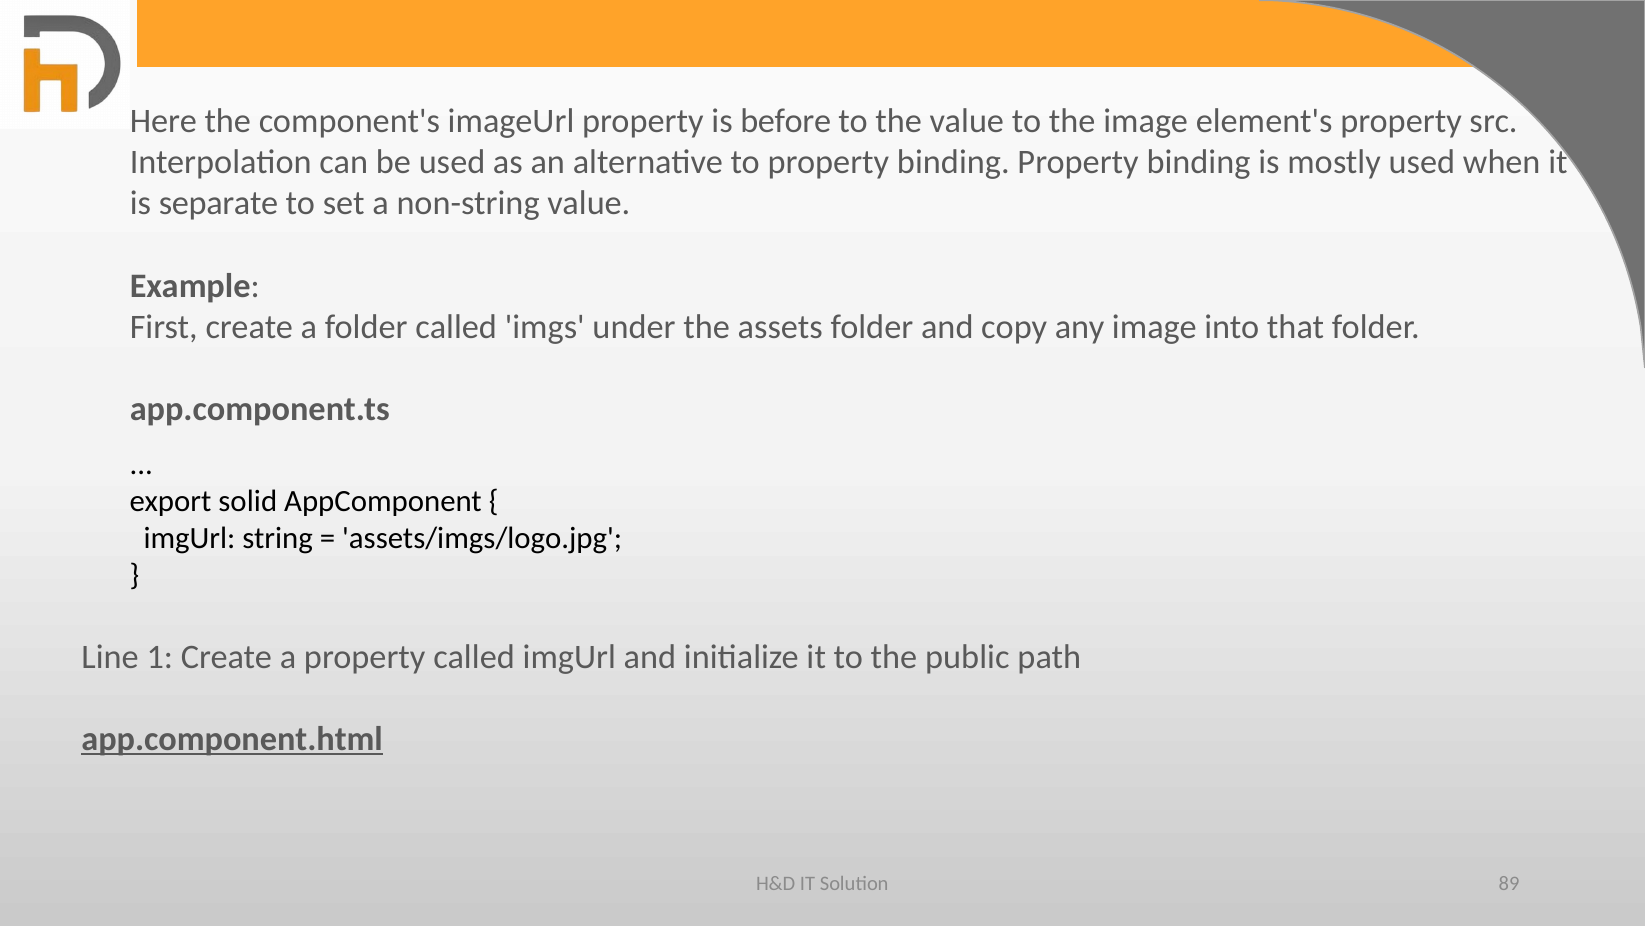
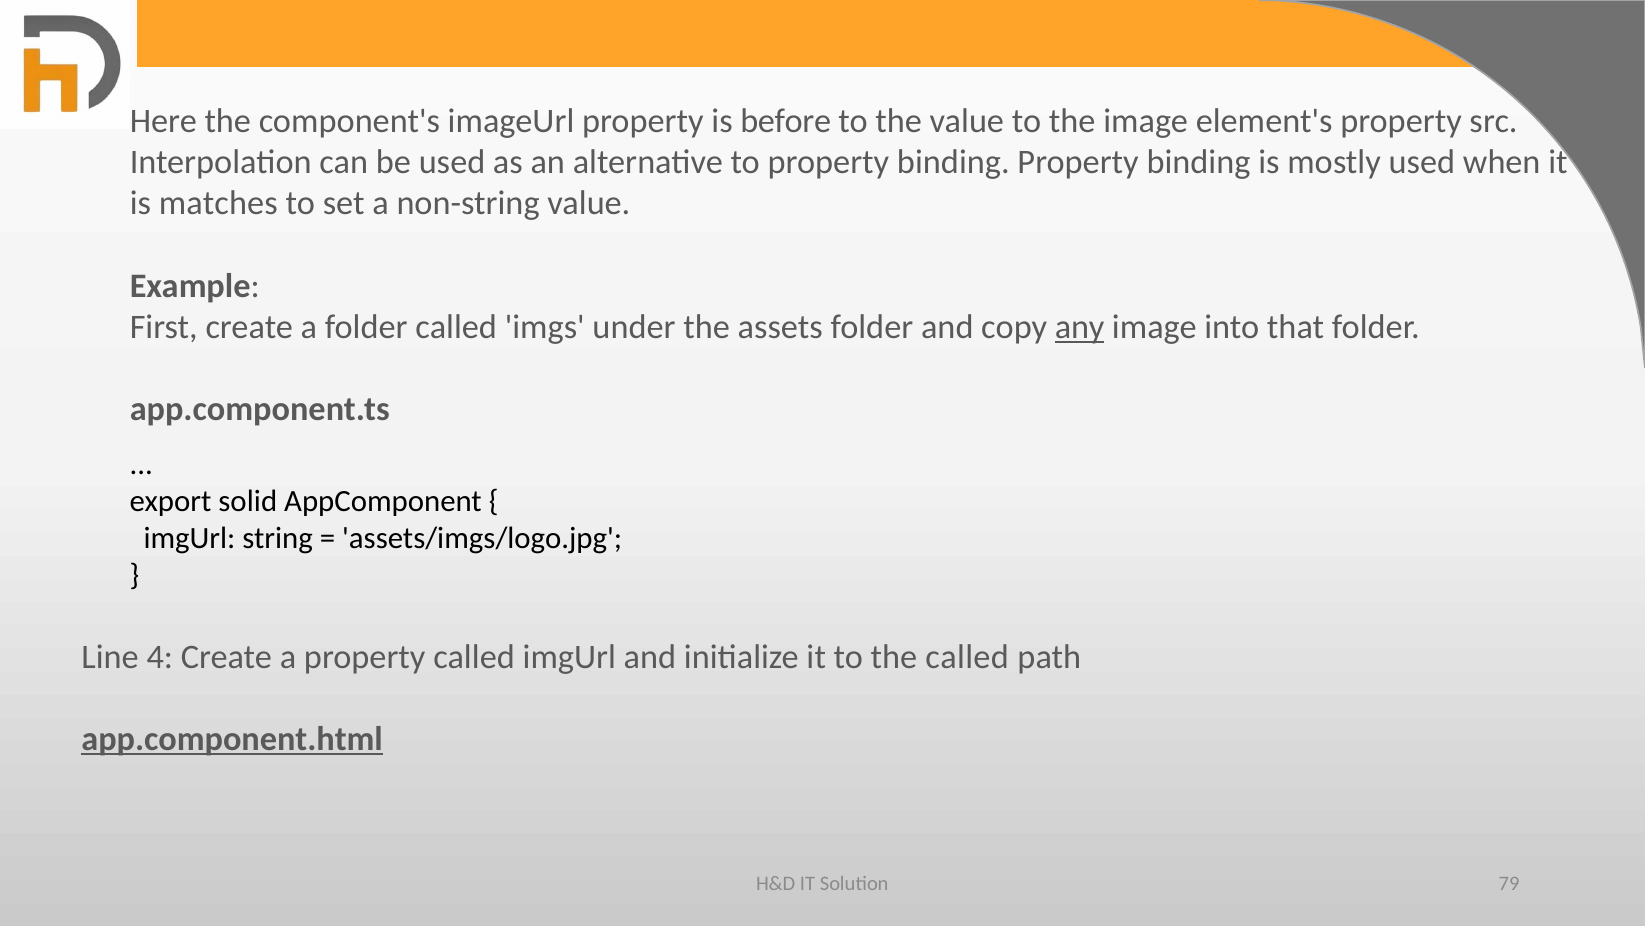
separate: separate -> matches
any underline: none -> present
1: 1 -> 4
the public: public -> called
89: 89 -> 79
